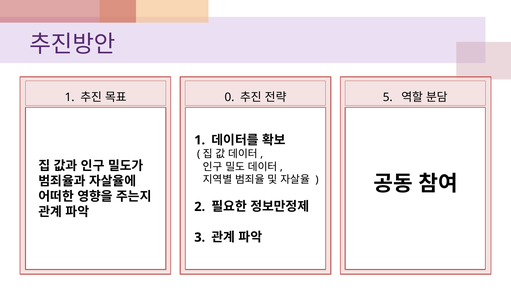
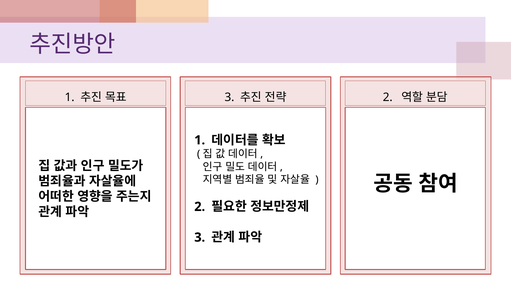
0 at (229, 97): 0 -> 3
5 at (388, 97): 5 -> 2
